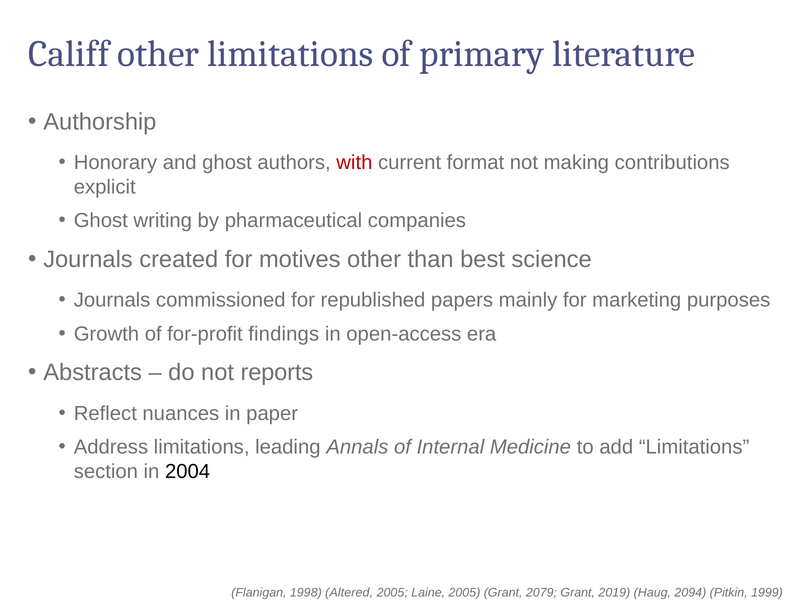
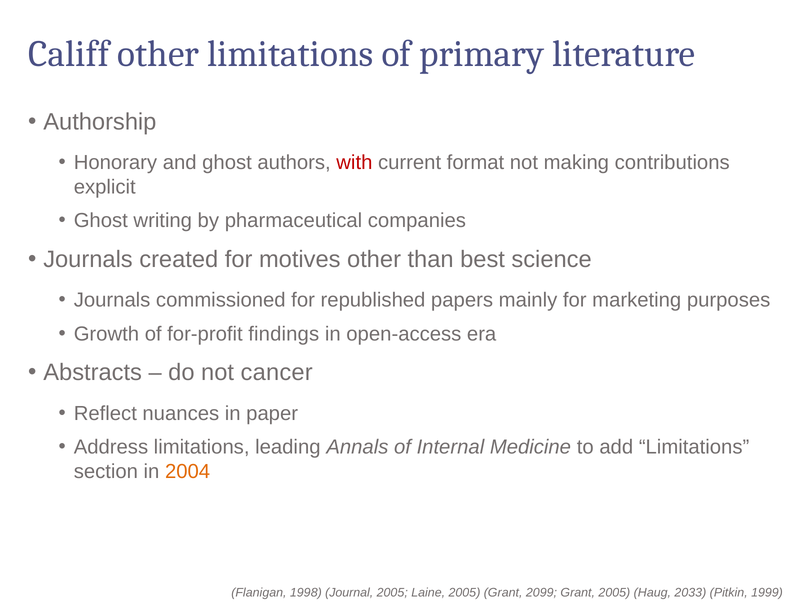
reports: reports -> cancer
2004 colour: black -> orange
Altered: Altered -> Journal
2079: 2079 -> 2099
Grant 2019: 2019 -> 2005
2094: 2094 -> 2033
